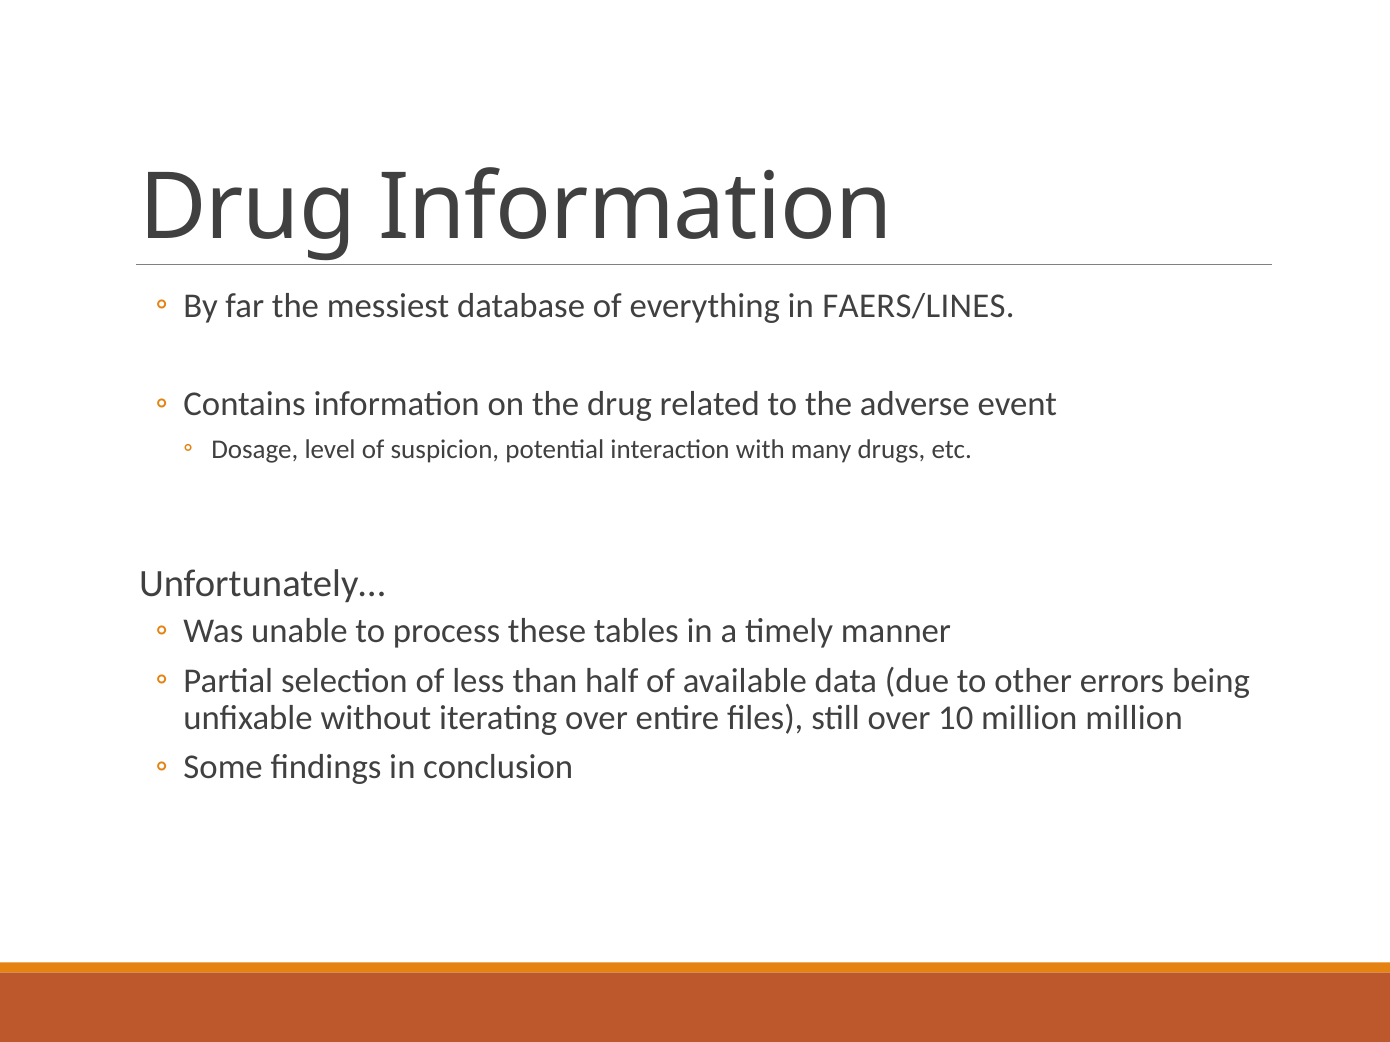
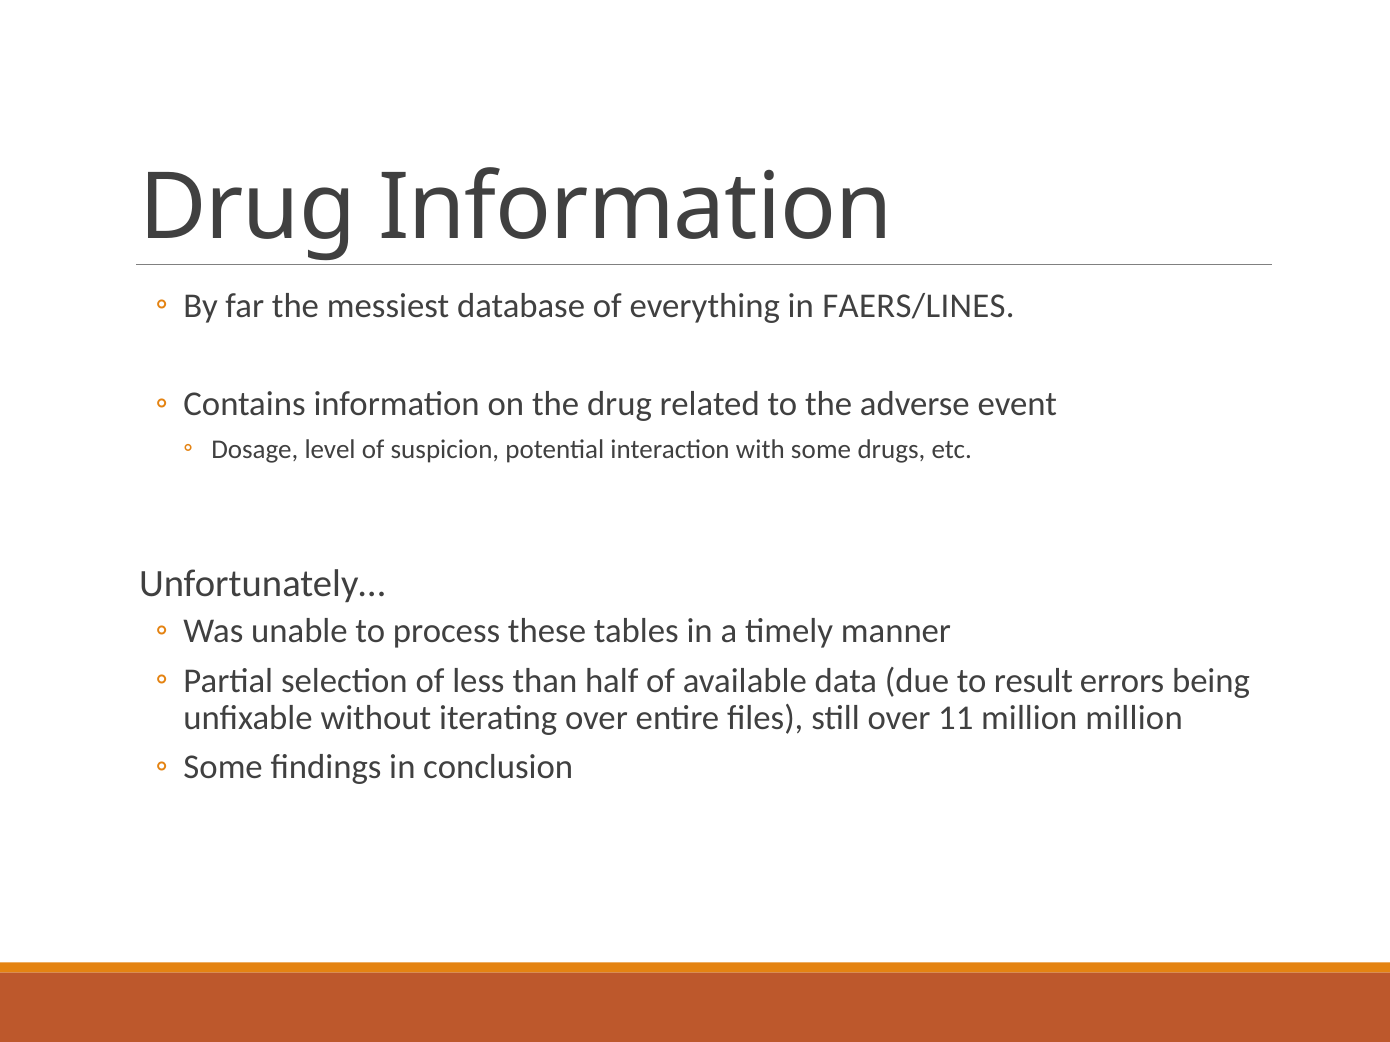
with many: many -> some
other: other -> result
10: 10 -> 11
